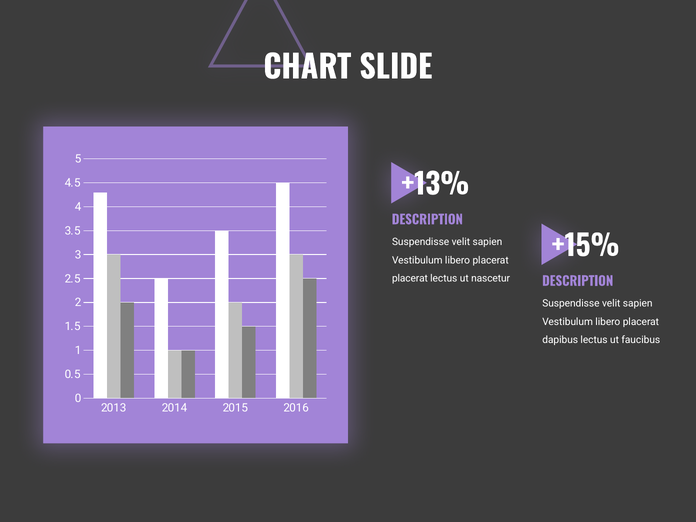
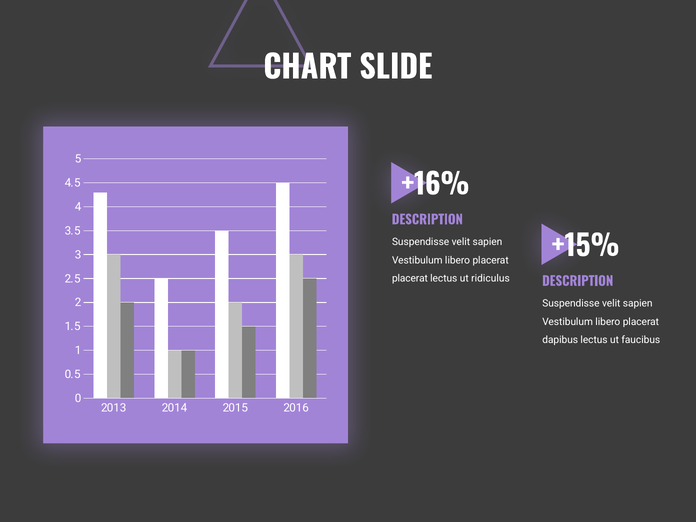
+13%: +13% -> +16%
nascetur: nascetur -> ridiculus
